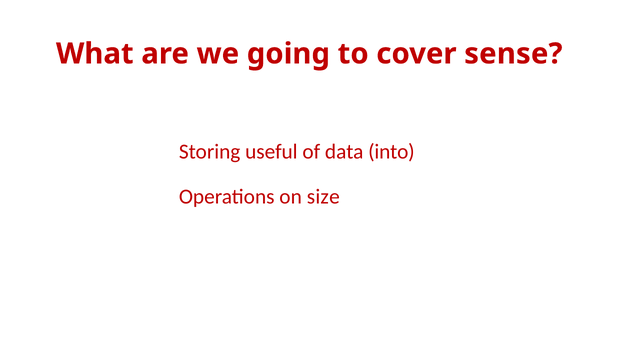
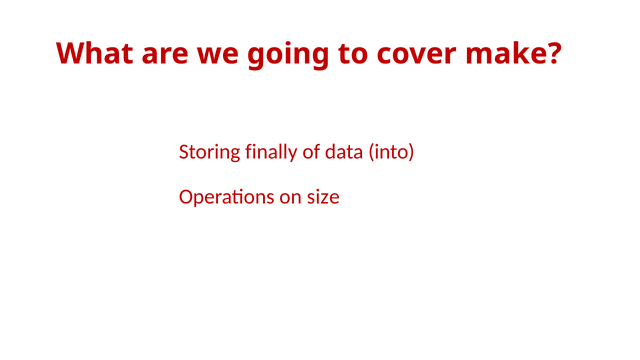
sense: sense -> make
useful: useful -> finally
